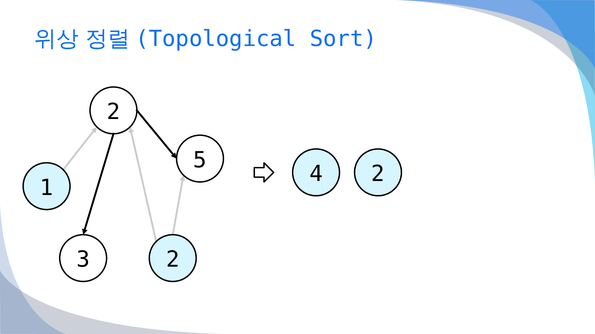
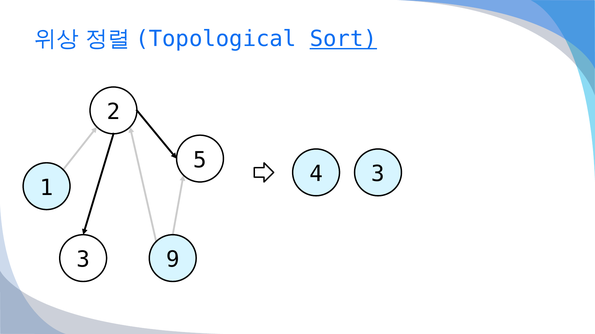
Sort underline: none -> present
4 2: 2 -> 3
3 2: 2 -> 9
